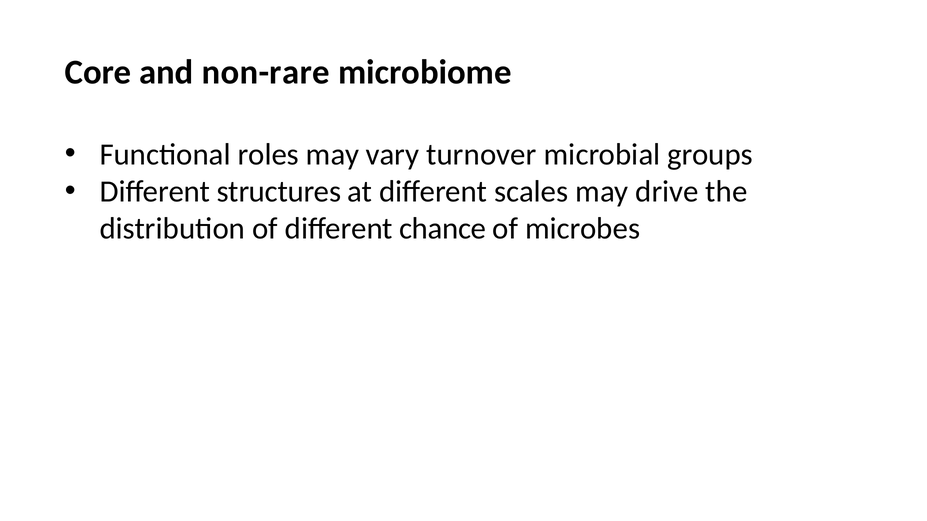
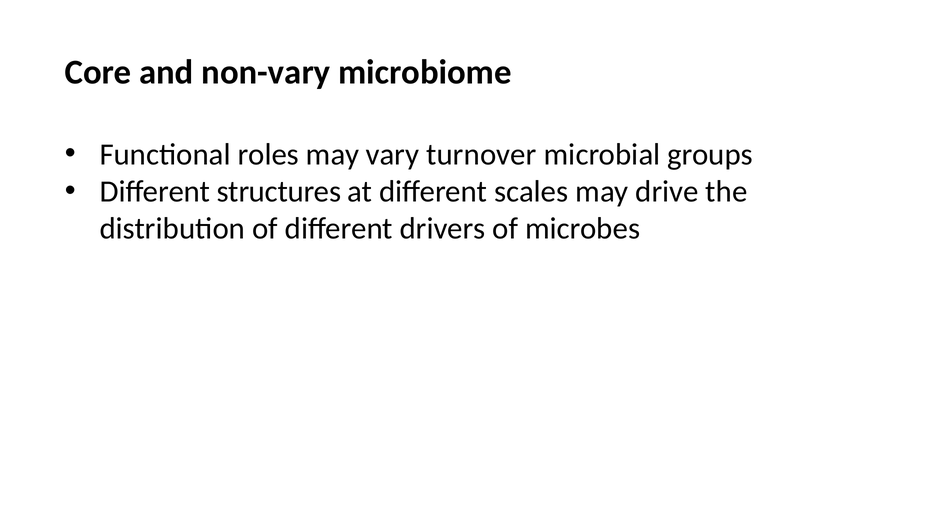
non-rare: non-rare -> non-vary
chance: chance -> drivers
